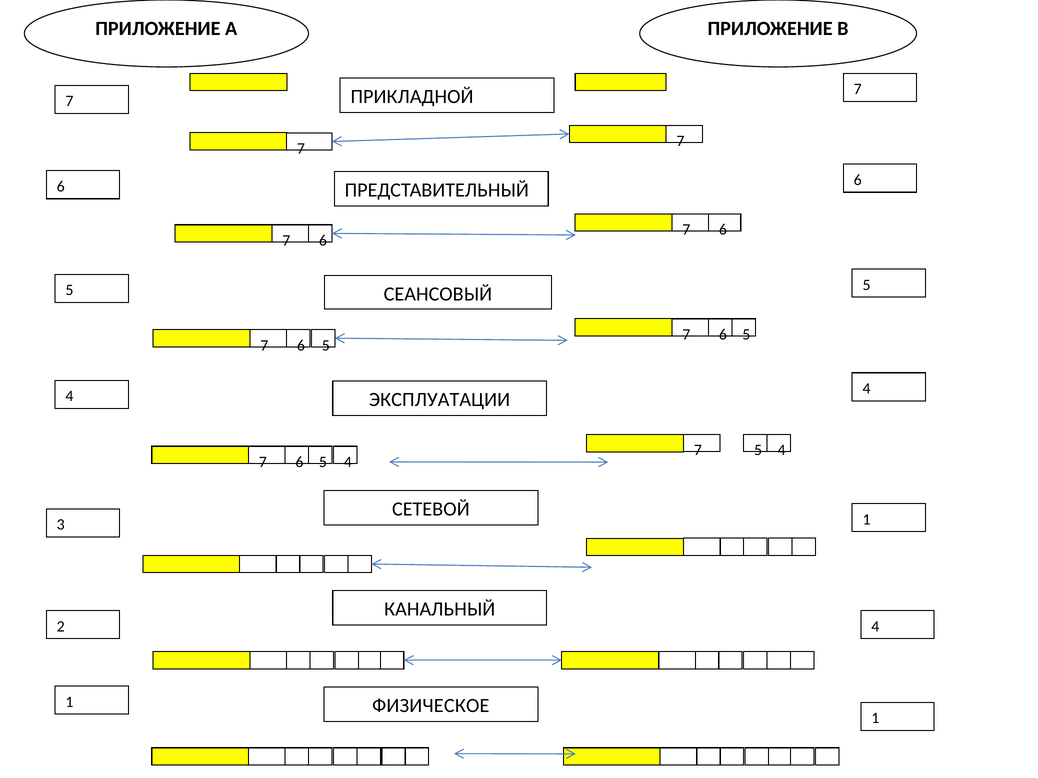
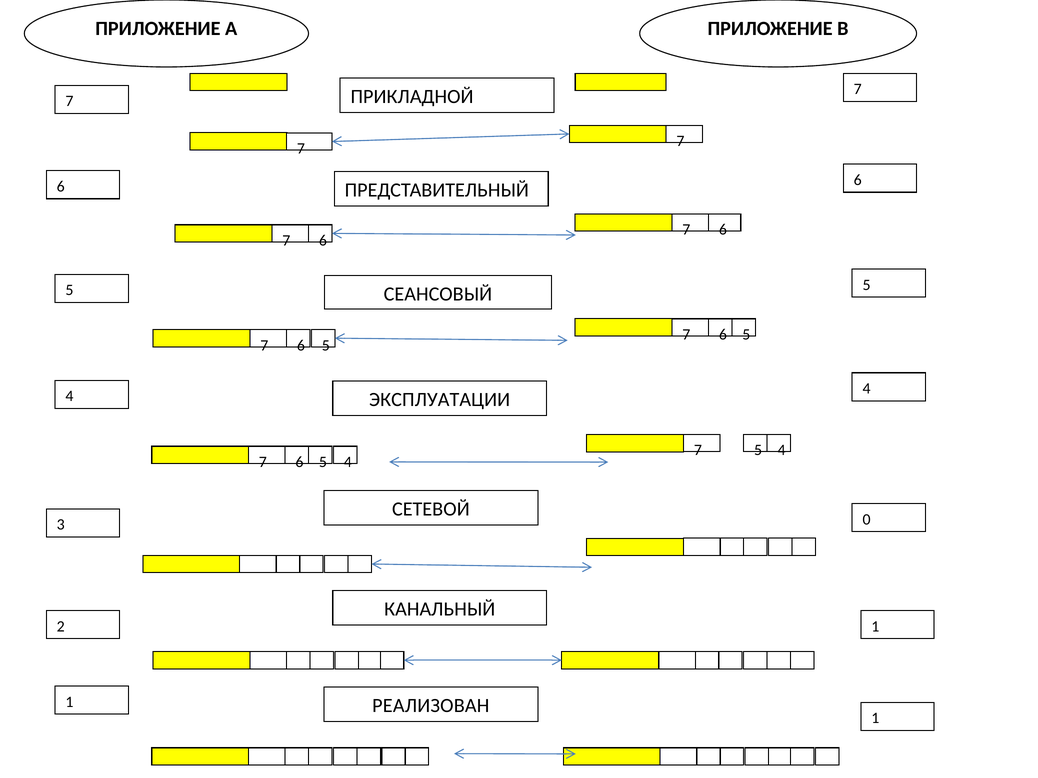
3 1: 1 -> 0
2 4: 4 -> 1
ФИЗИЧЕСКОЕ: ФИЗИЧЕСКОЕ -> РЕАЛИЗОВАН
